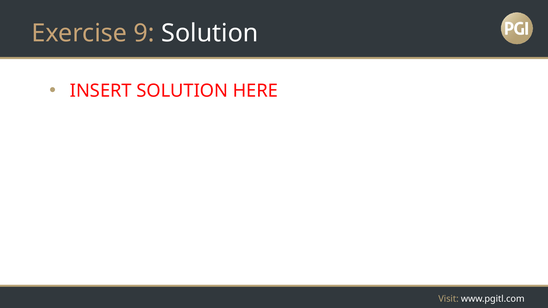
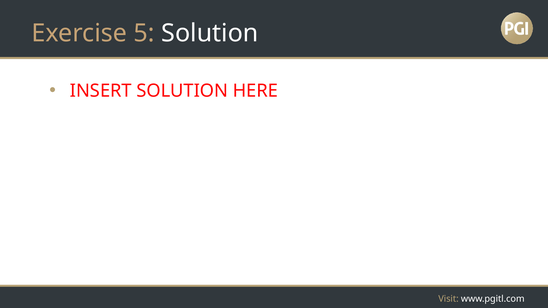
9: 9 -> 5
